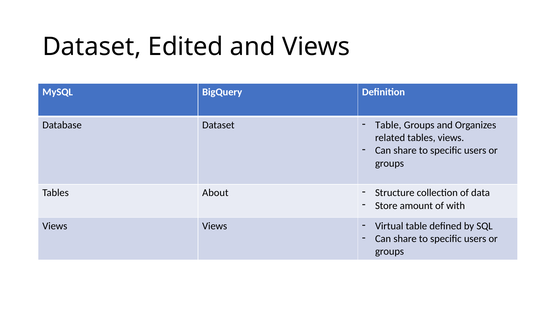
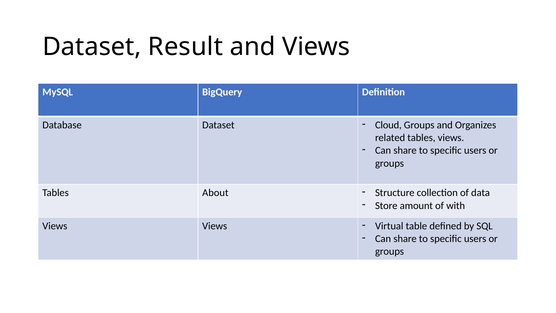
Edited: Edited -> Result
Table at (388, 125): Table -> Cloud
